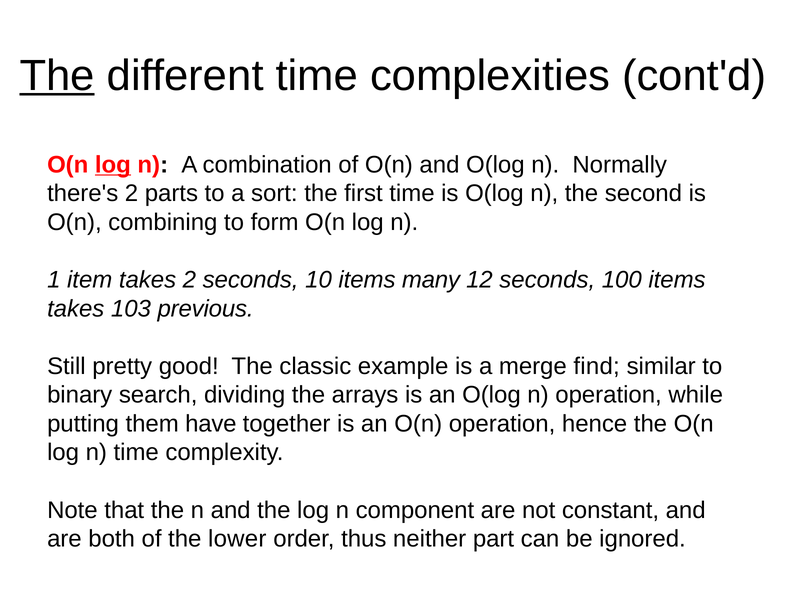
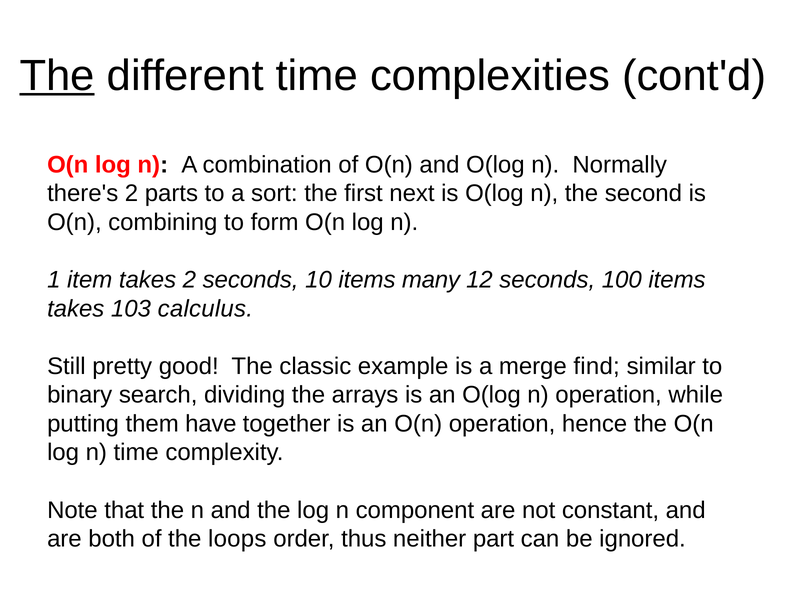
log at (113, 165) underline: present -> none
first time: time -> next
previous: previous -> calculus
lower: lower -> loops
